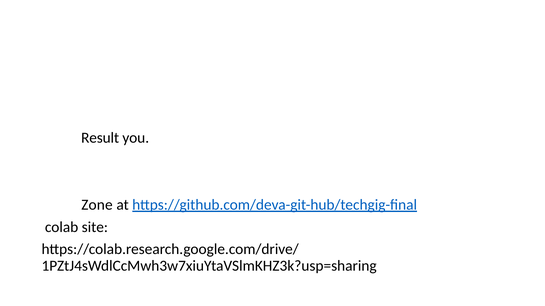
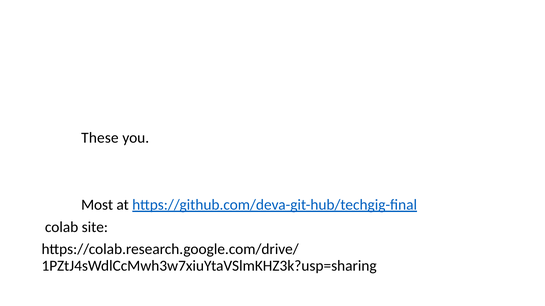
Result: Result -> These
Zone: Zone -> Most
